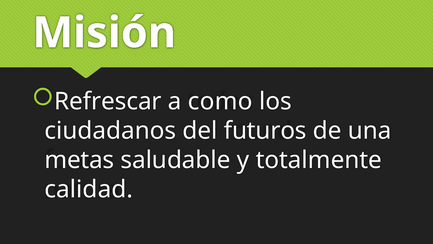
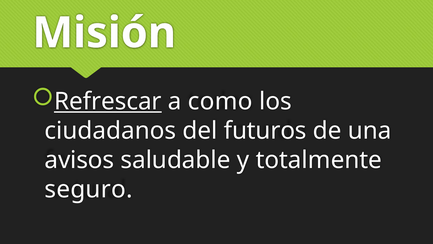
Refrescar underline: none -> present
metas: metas -> avisos
calidad: calidad -> seguro
